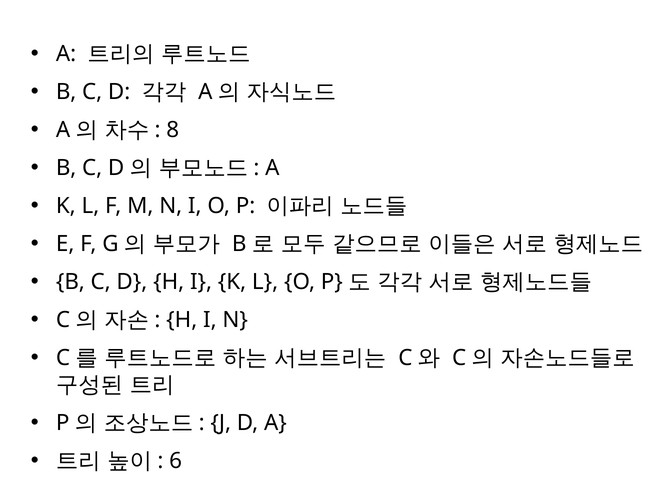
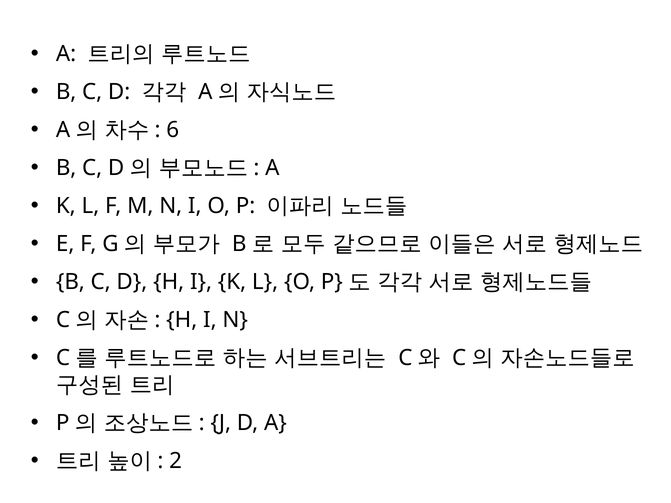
8: 8 -> 6
6: 6 -> 2
